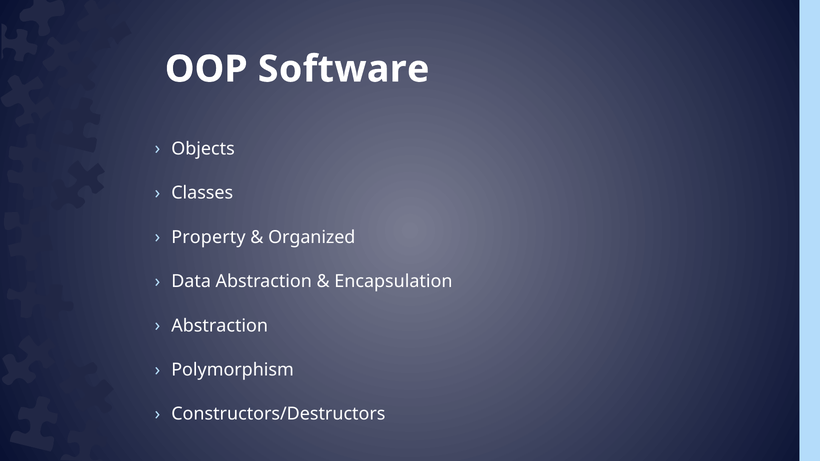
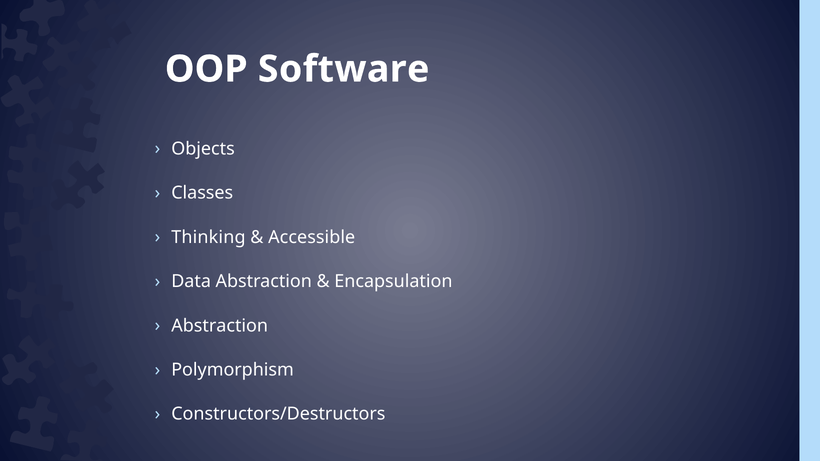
Property: Property -> Thinking
Organized: Organized -> Accessible
